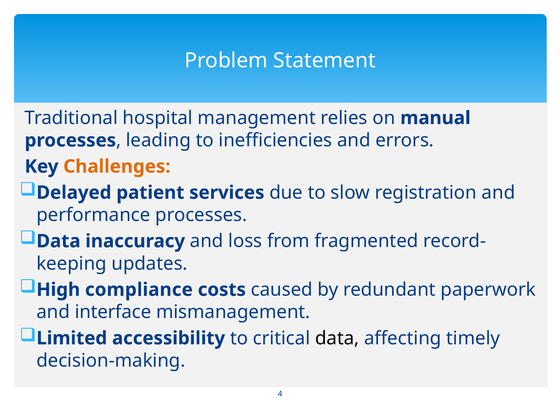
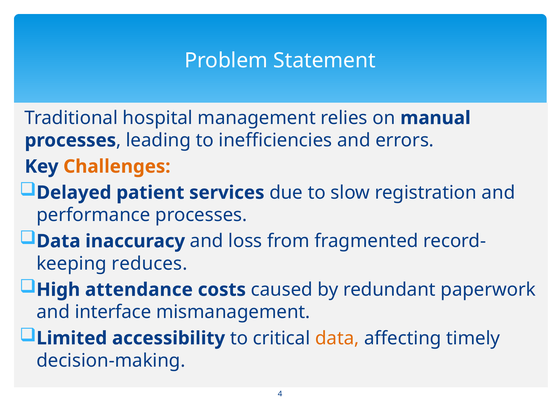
updates: updates -> reduces
compliance: compliance -> attendance
data at (337, 338) colour: black -> orange
